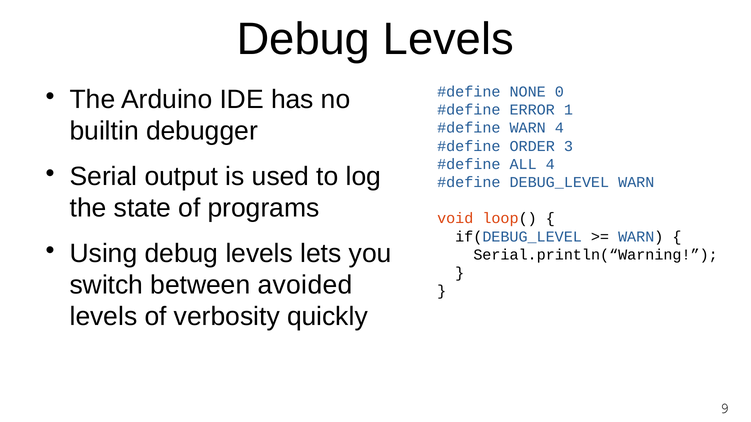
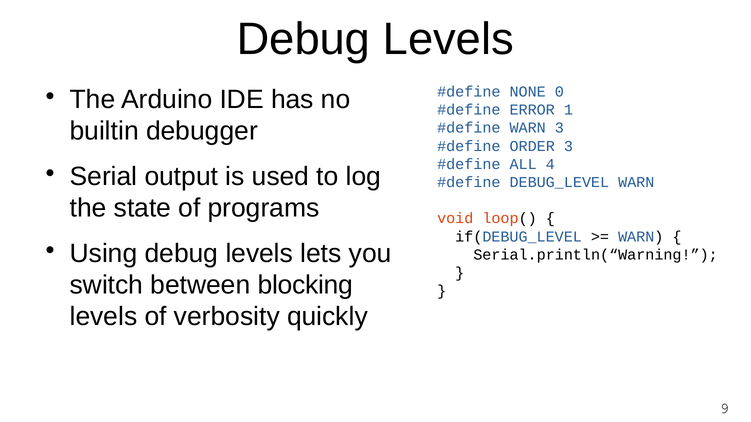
WARN 4: 4 -> 3
avoided: avoided -> blocking
